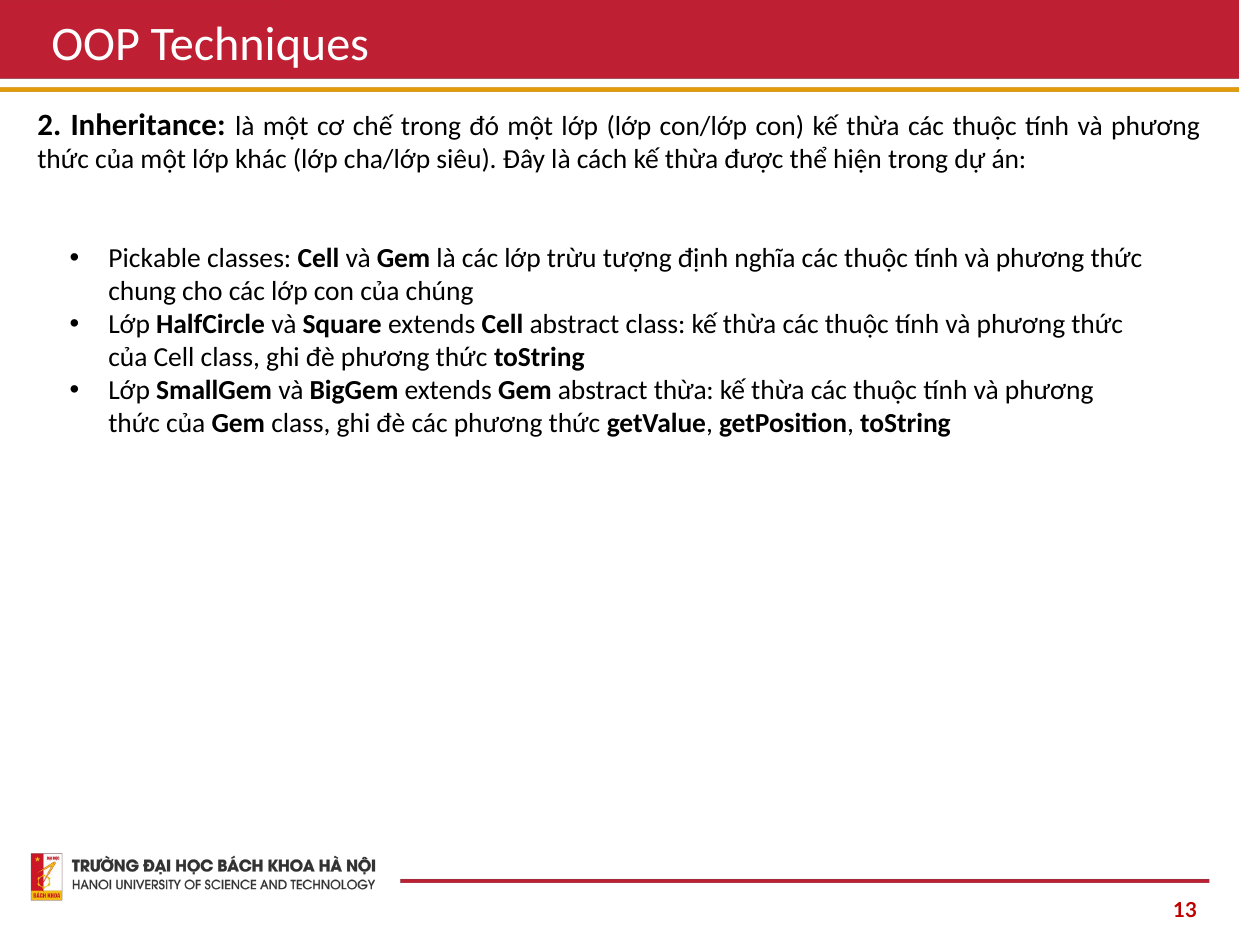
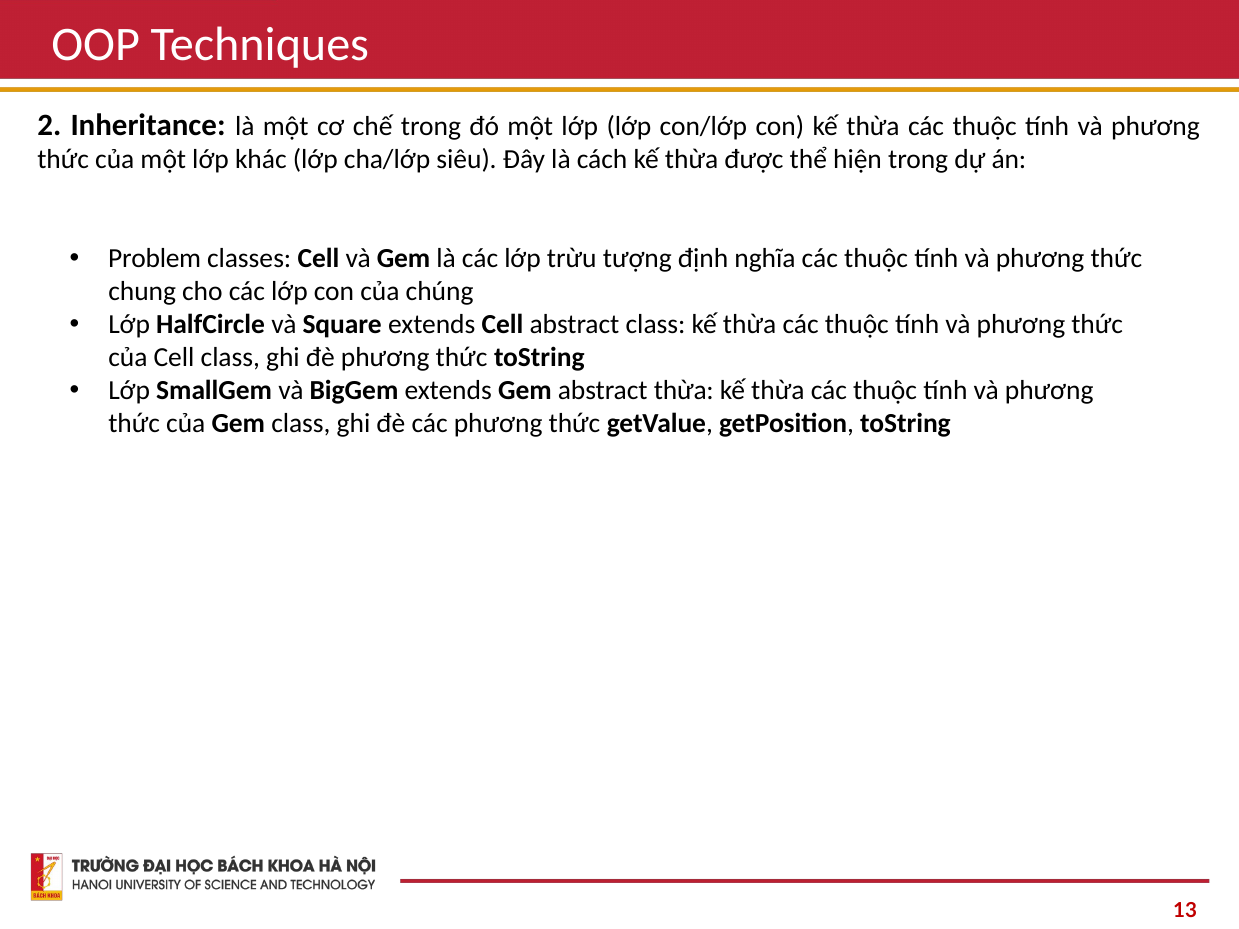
Pickable: Pickable -> Problem
